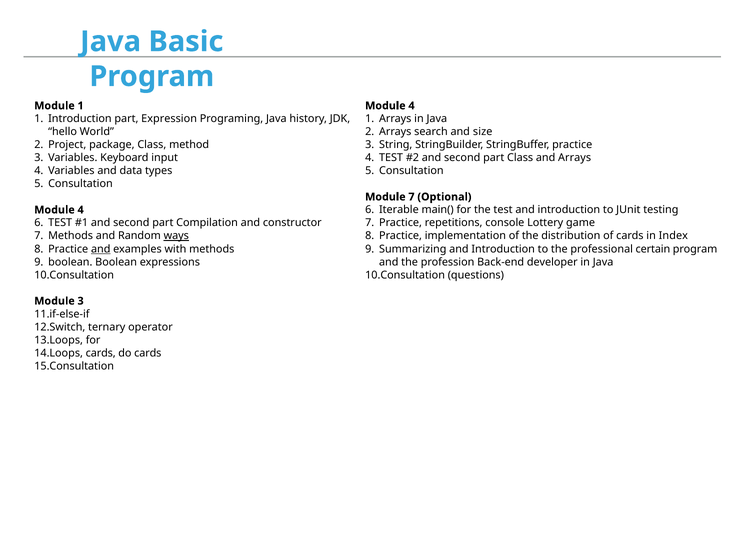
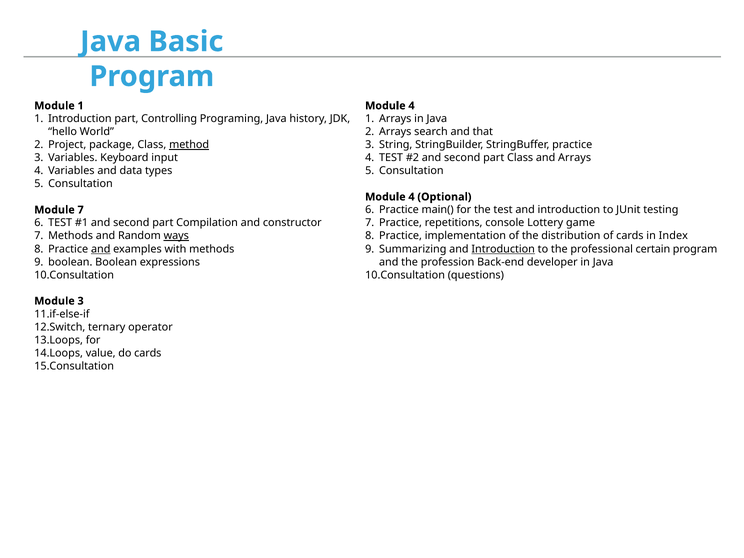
Expression: Expression -> Controlling
size: size -> that
method underline: none -> present
7 at (411, 197): 7 -> 4
Iterable at (399, 210): Iterable -> Practice
4 at (81, 210): 4 -> 7
Introduction at (503, 249) underline: none -> present
cards at (101, 353): cards -> value
